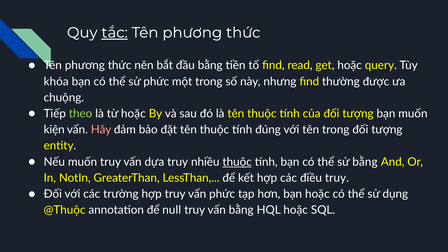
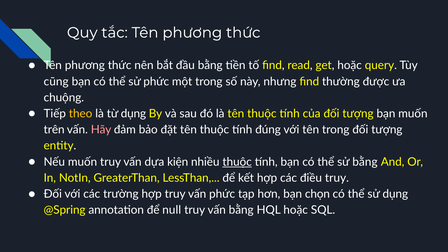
tắc underline: present -> none
khóa: khóa -> cũng
theo colour: light green -> yellow
từ hoặc: hoặc -> dụng
kiện: kiện -> trên
dựa truy: truy -> kiện
bạn hoặc: hoặc -> chọn
@Thuộc: @Thuộc -> @Spring
